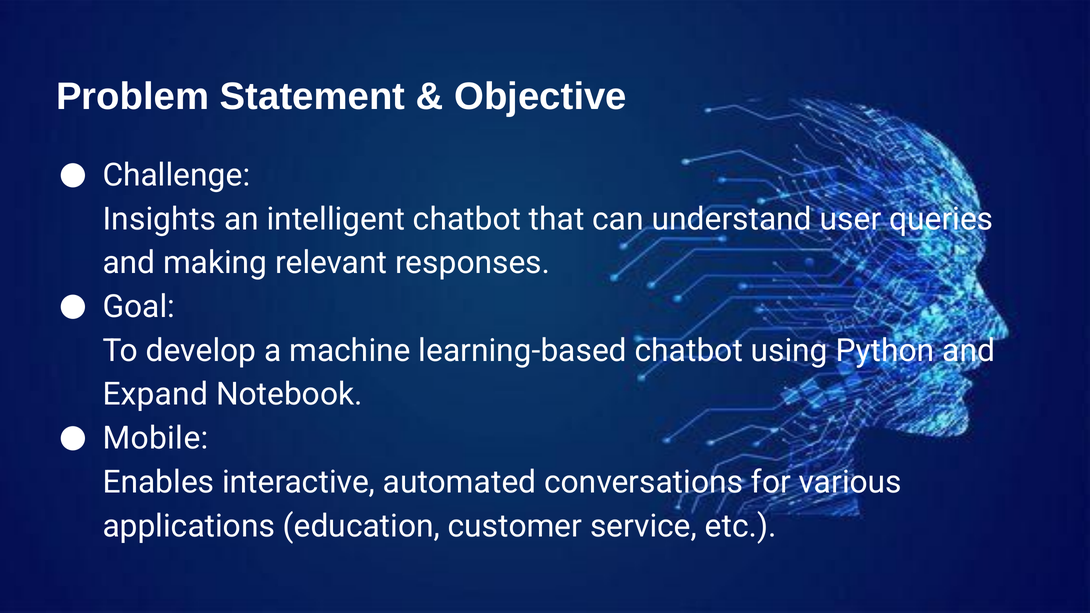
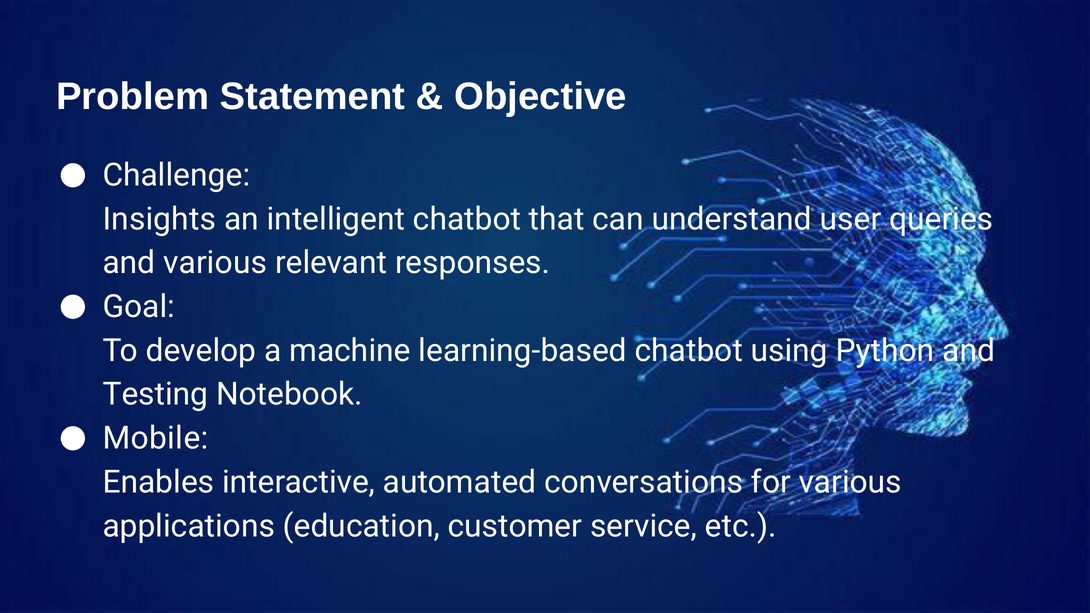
and making: making -> various
Expand: Expand -> Testing
